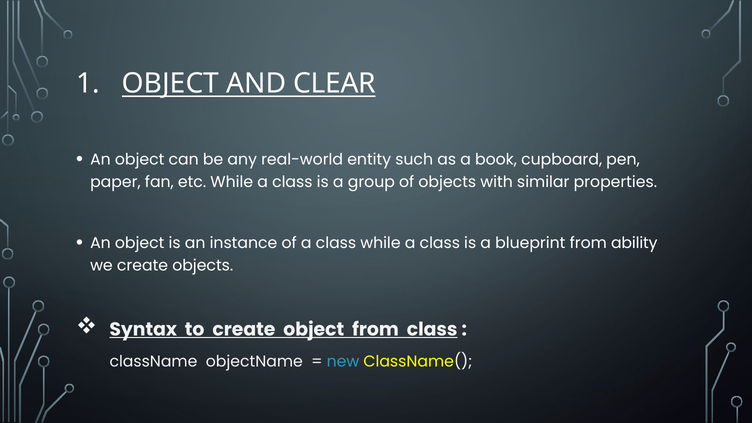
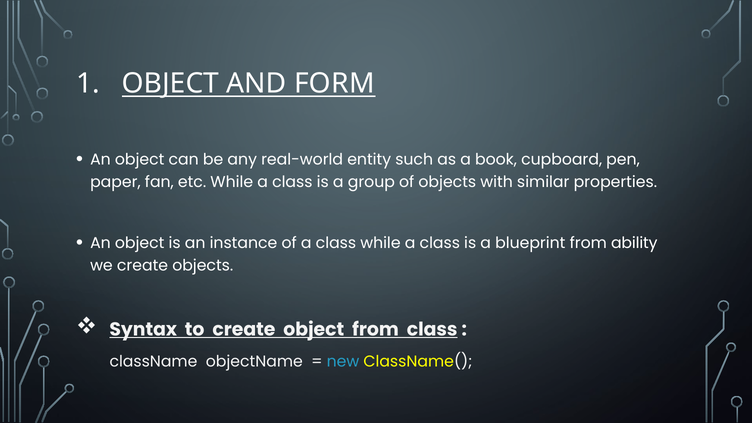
CLEAR: CLEAR -> FORM
